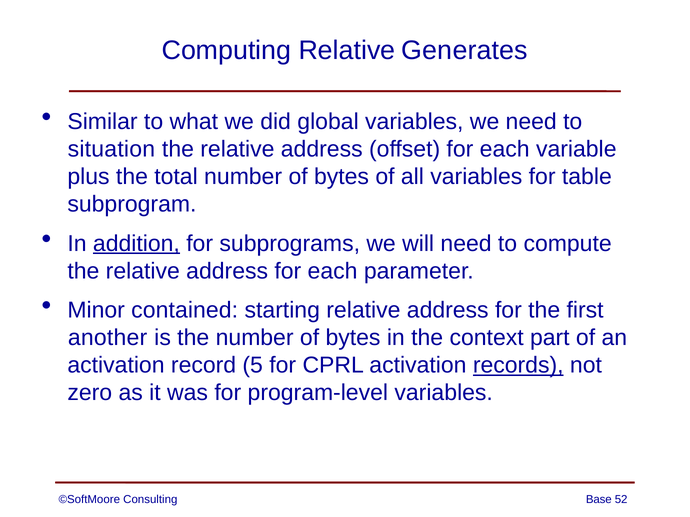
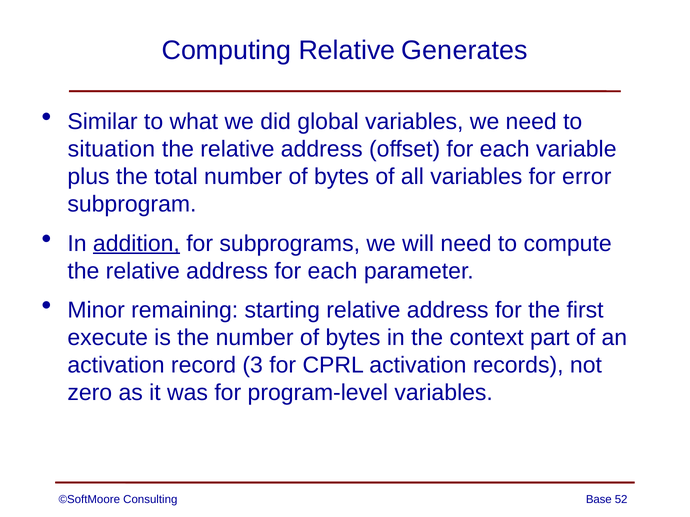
table: table -> error
contained: contained -> remaining
another: another -> execute
5: 5 -> 3
records underline: present -> none
